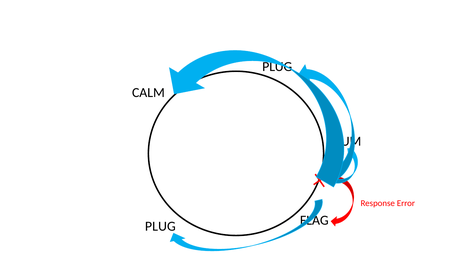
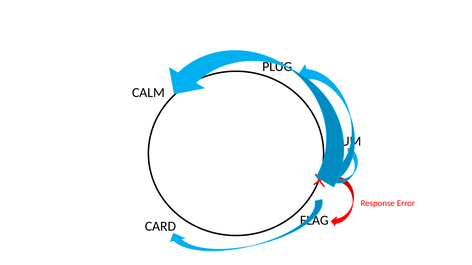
PLUG at (160, 227): PLUG -> CARD
